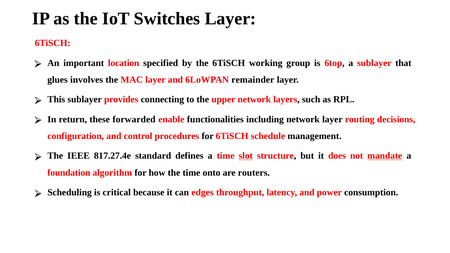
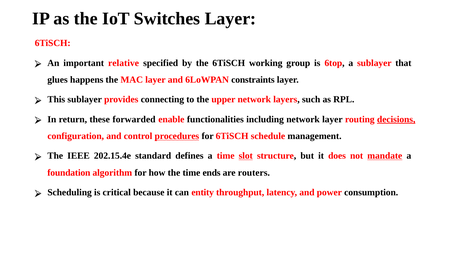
location: location -> relative
involves: involves -> happens
remainder: remainder -> constraints
decisions underline: none -> present
procedures underline: none -> present
817.27.4e: 817.27.4e -> 202.15.4e
onto: onto -> ends
edges: edges -> entity
